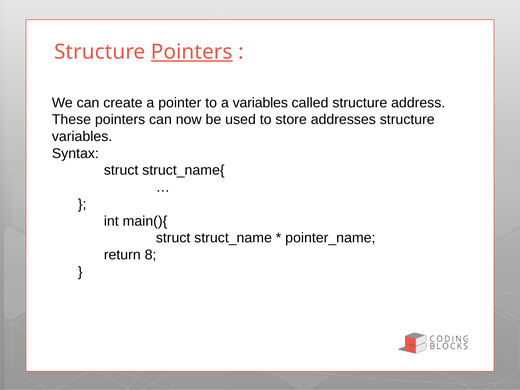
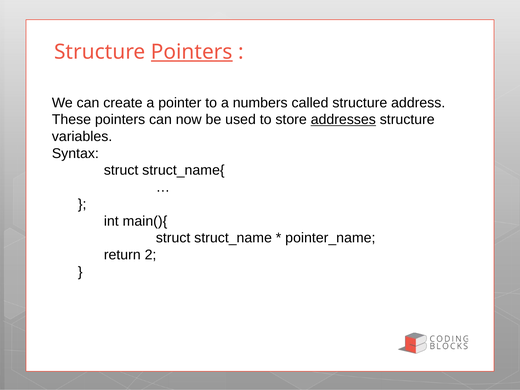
a variables: variables -> numbers
addresses underline: none -> present
8: 8 -> 2
